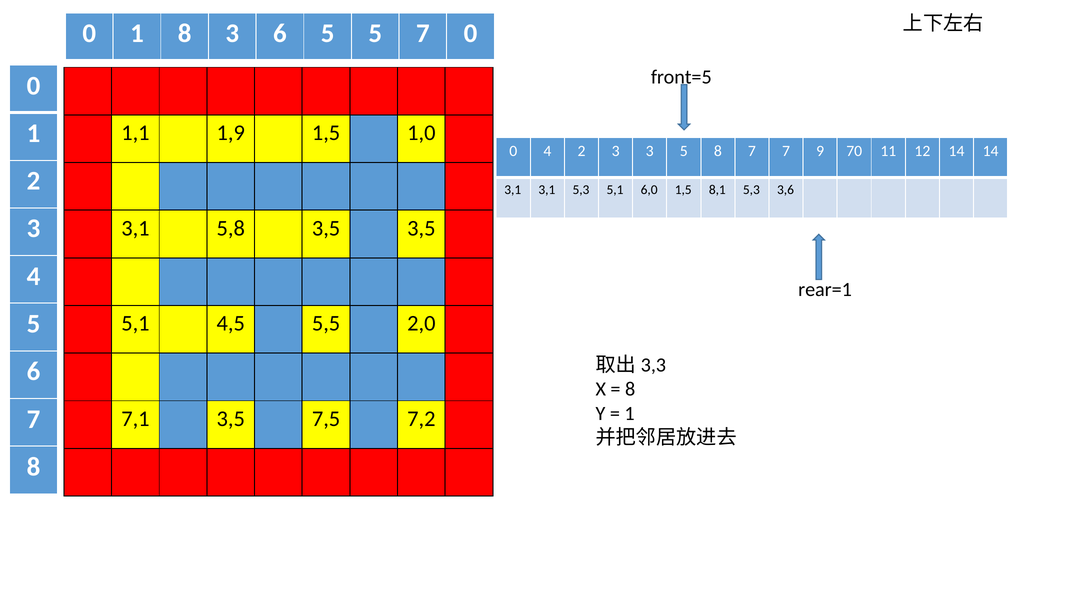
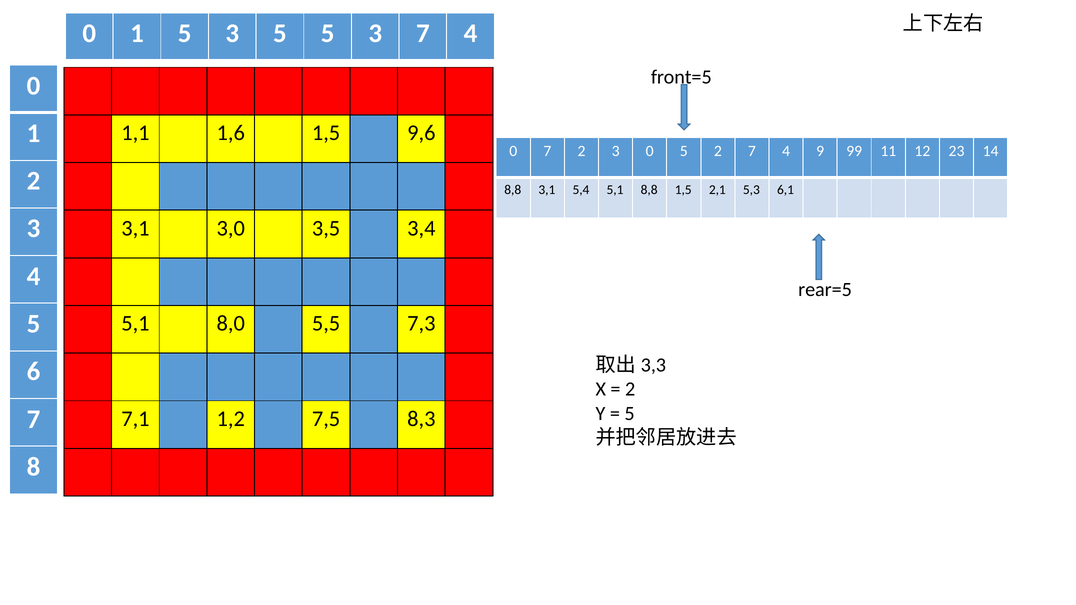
1 8: 8 -> 5
3 6: 6 -> 5
5 at (375, 34): 5 -> 3
0 at (471, 34): 0 -> 4
1,9: 1,9 -> 1,6
1,0: 1,0 -> 9,6
0 4: 4 -> 7
3 3: 3 -> 0
5 8: 8 -> 2
7 at (786, 151): 7 -> 4
70: 70 -> 99
12 14: 14 -> 23
3,1 at (513, 190): 3,1 -> 8,8
3,1 5,3: 5,3 -> 5,4
5,1 6,0: 6,0 -> 8,8
8,1: 8,1 -> 2,1
3,6: 3,6 -> 6,1
5,8: 5,8 -> 3,0
3,5 3,5: 3,5 -> 3,4
rear=1: rear=1 -> rear=5
4,5: 4,5 -> 8,0
2,0: 2,0 -> 7,3
8 at (630, 389): 8 -> 2
1 at (630, 414): 1 -> 5
7,1 3,5: 3,5 -> 1,2
7,2: 7,2 -> 8,3
